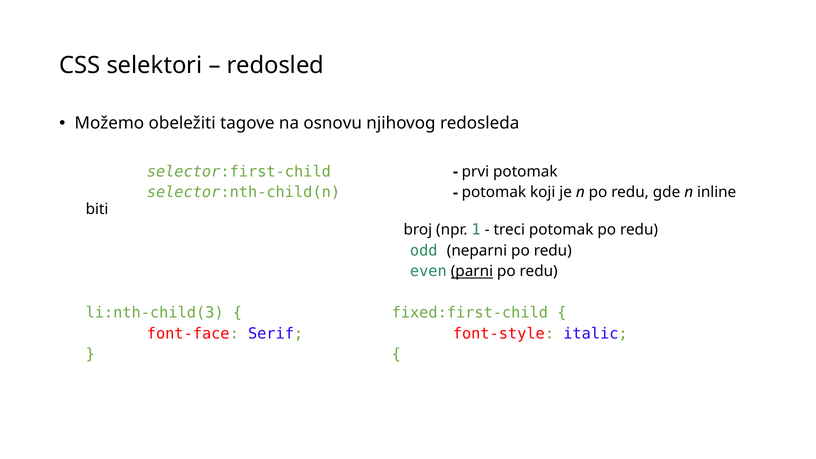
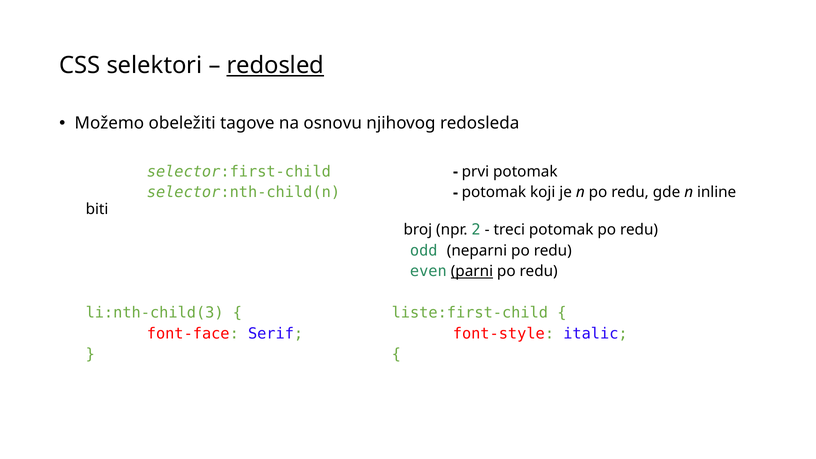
redosled underline: none -> present
1: 1 -> 2
fixed:first-child: fixed:first-child -> liste:first-child
